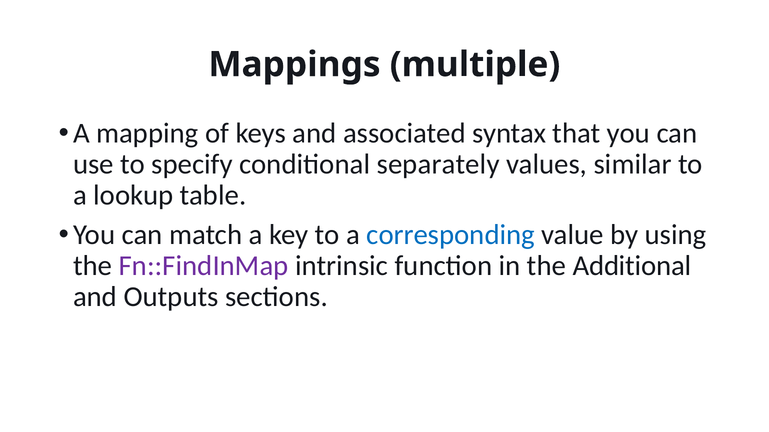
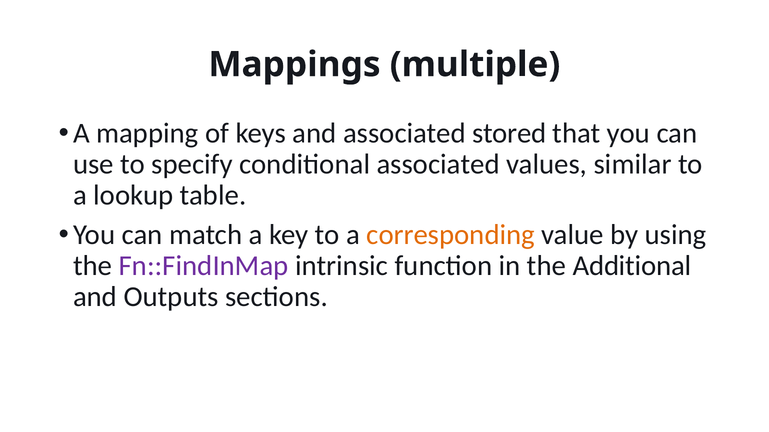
syntax: syntax -> stored
conditional separately: separately -> associated
corresponding colour: blue -> orange
